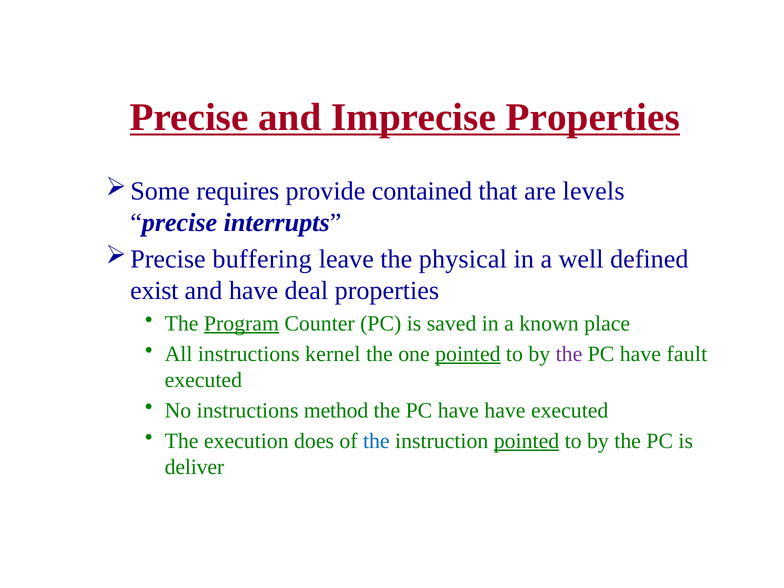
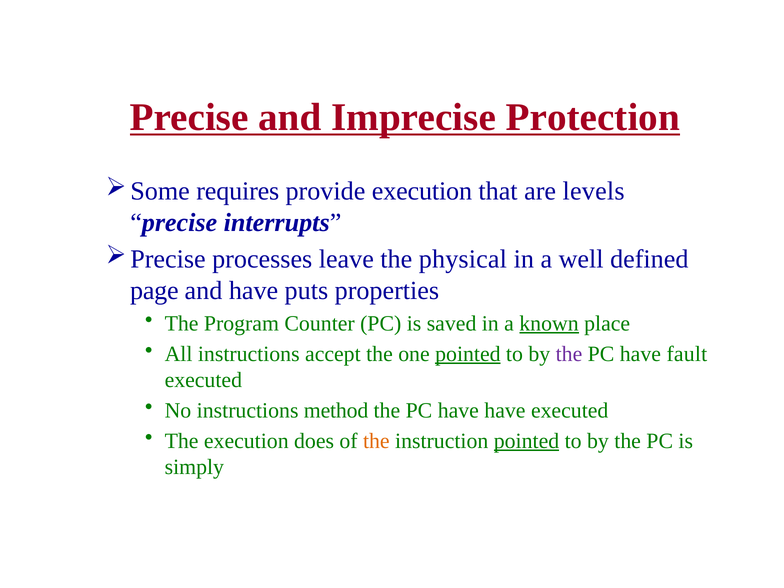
Imprecise Properties: Properties -> Protection
provide contained: contained -> execution
buffering: buffering -> processes
exist: exist -> page
deal: deal -> puts
Program underline: present -> none
known underline: none -> present
kernel: kernel -> accept
the at (376, 441) colour: blue -> orange
deliver: deliver -> simply
